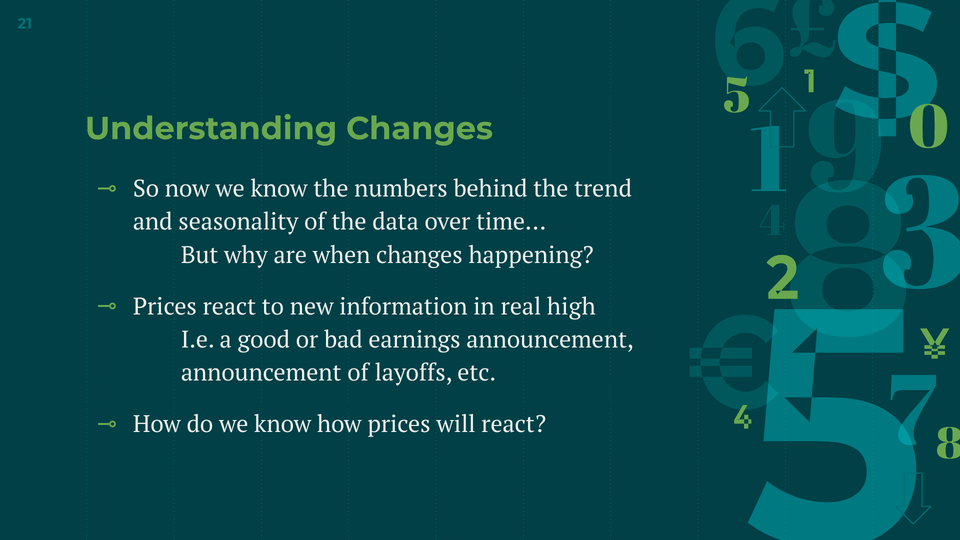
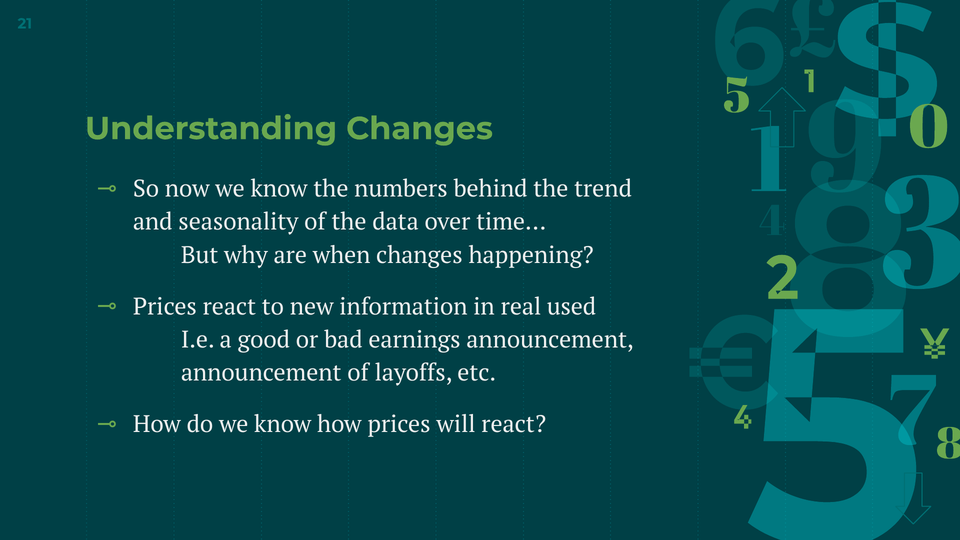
high: high -> used
